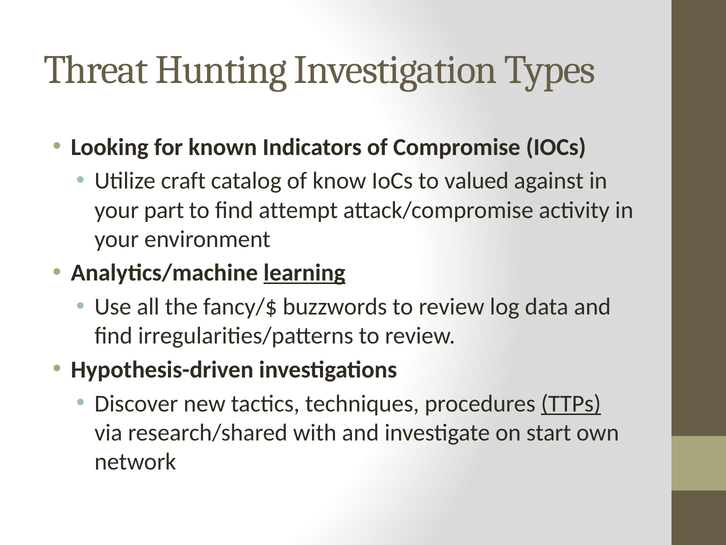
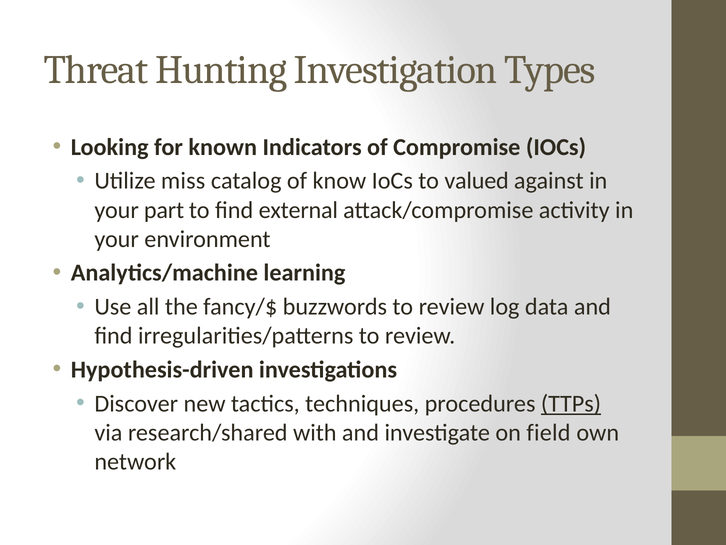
craft: craft -> miss
attempt: attempt -> external
learning underline: present -> none
start: start -> field
